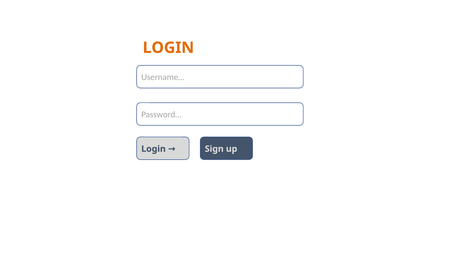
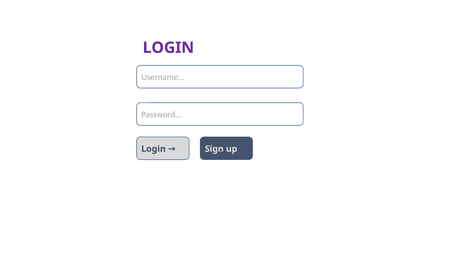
LOGIN at (168, 48) colour: orange -> purple
